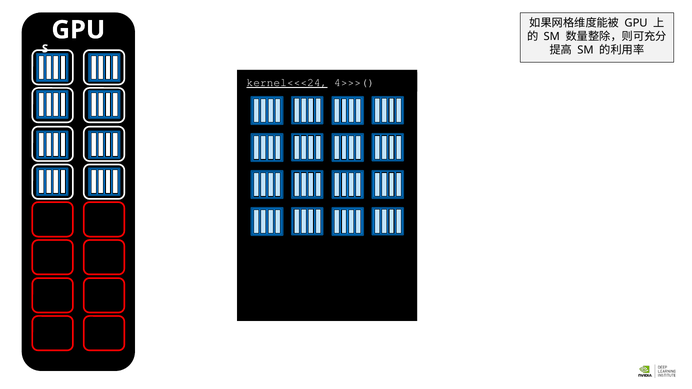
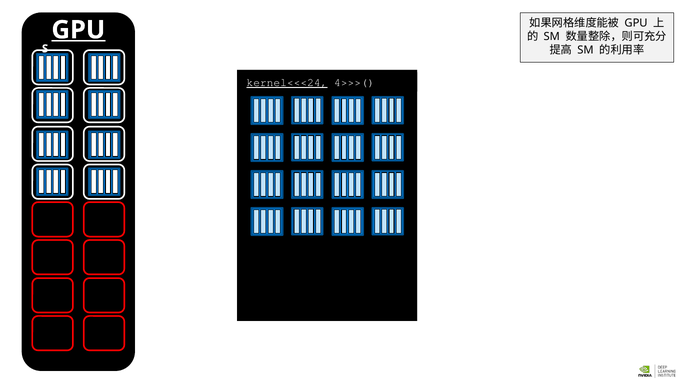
GPU at (78, 30) underline: none -> present
